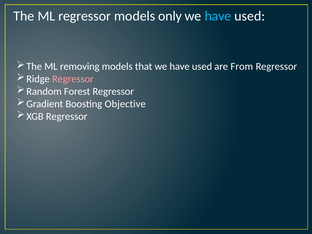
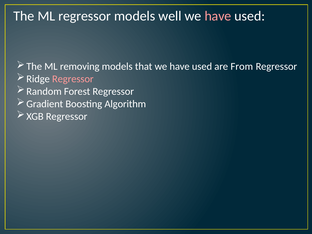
only: only -> well
have at (218, 16) colour: light blue -> pink
Objective: Objective -> Algorithm
